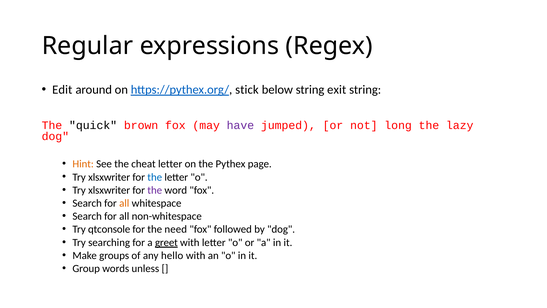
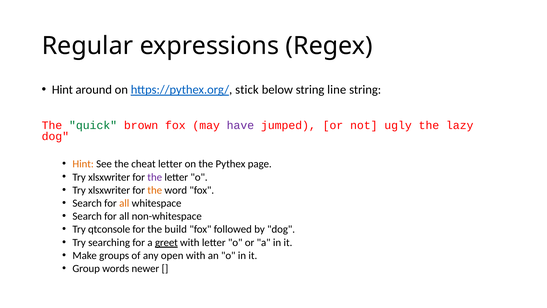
Edit at (62, 90): Edit -> Hint
exit: exit -> line
quick colour: black -> green
long: long -> ugly
the at (155, 177) colour: blue -> purple
the at (155, 190) colour: purple -> orange
need: need -> build
hello: hello -> open
unless: unless -> newer
